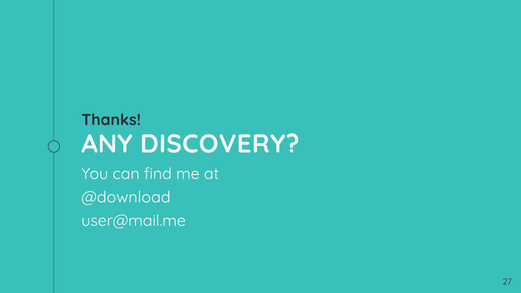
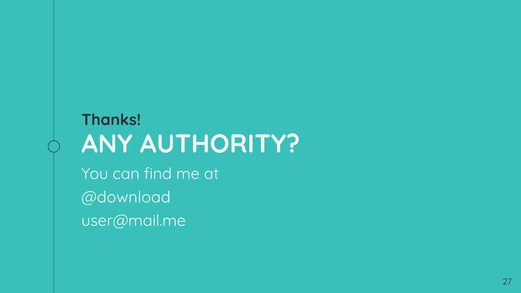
DISCOVERY: DISCOVERY -> AUTHORITY
